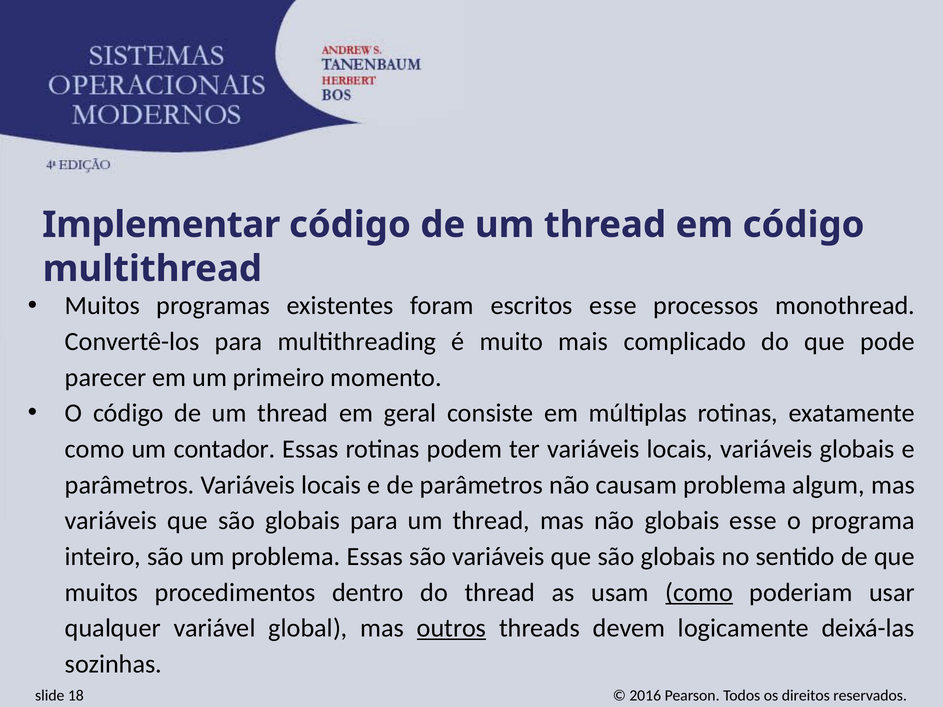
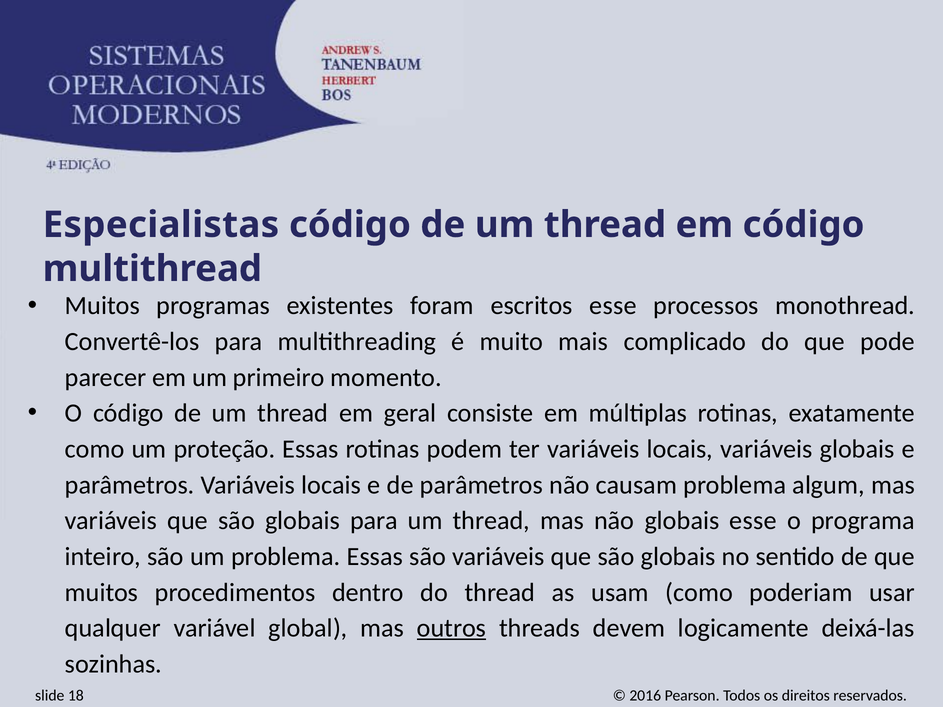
Implementar: Implementar -> Especialistas
contador: contador -> proteção
como at (699, 593) underline: present -> none
